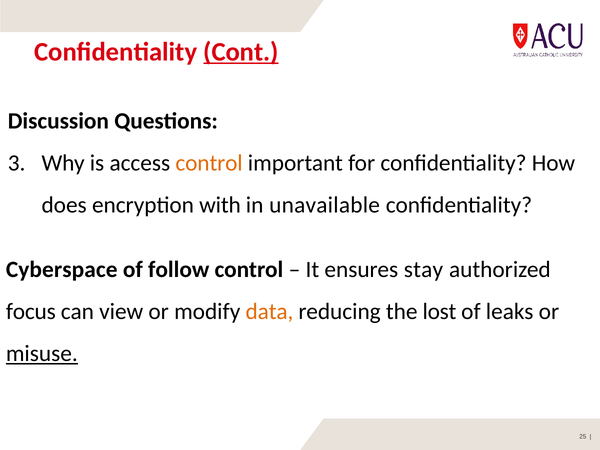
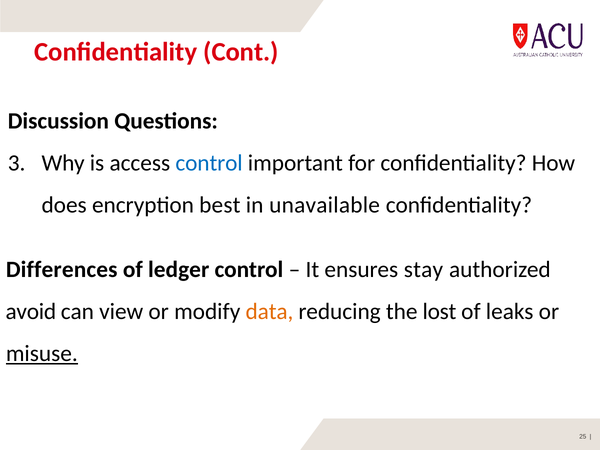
Cont underline: present -> none
control at (209, 163) colour: orange -> blue
with: with -> best
Cyberspace: Cyberspace -> Differences
follow: follow -> ledger
focus: focus -> avoid
